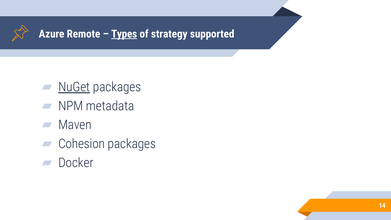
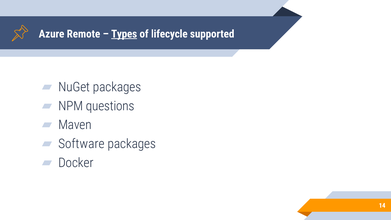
strategy: strategy -> lifecycle
NuGet underline: present -> none
metadata: metadata -> questions
Cohesion: Cohesion -> Software
